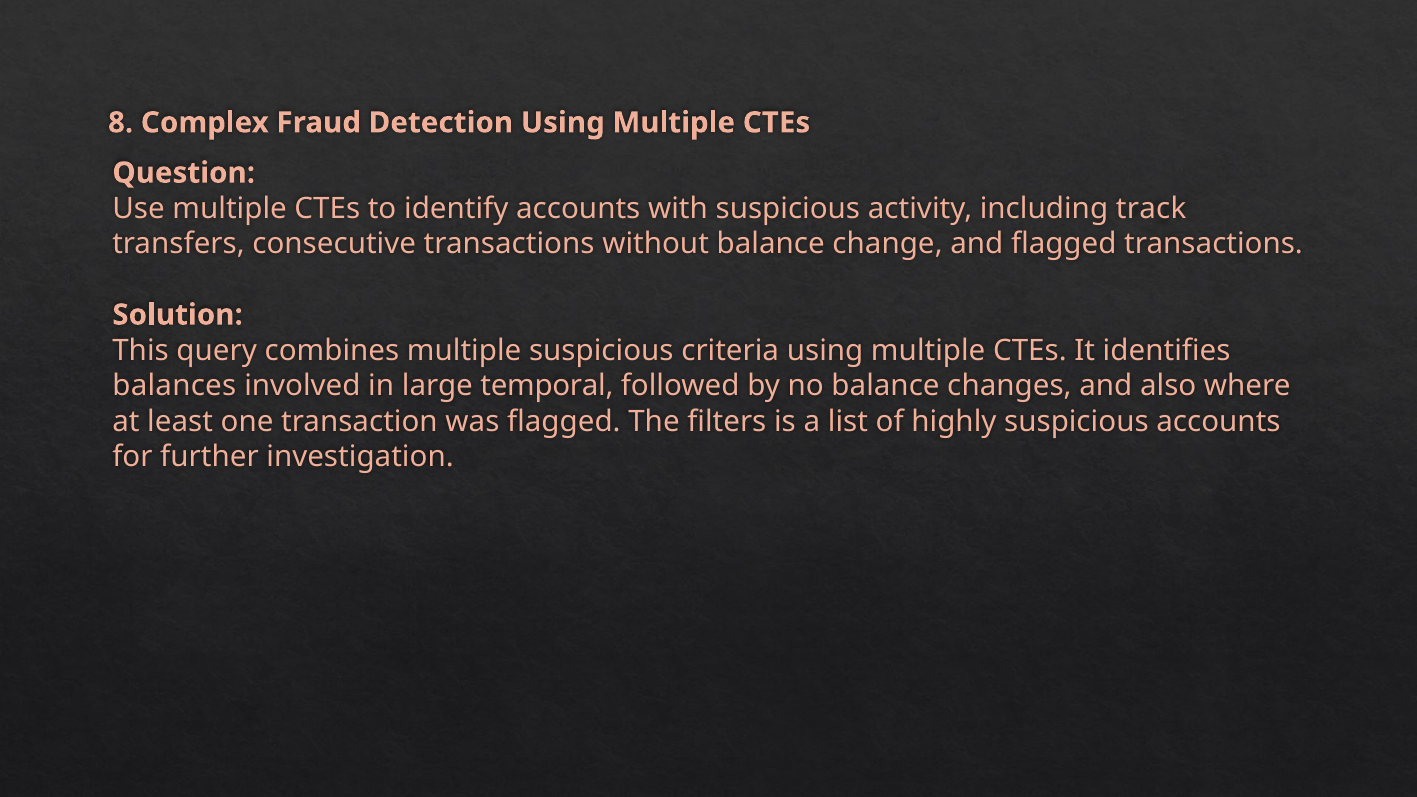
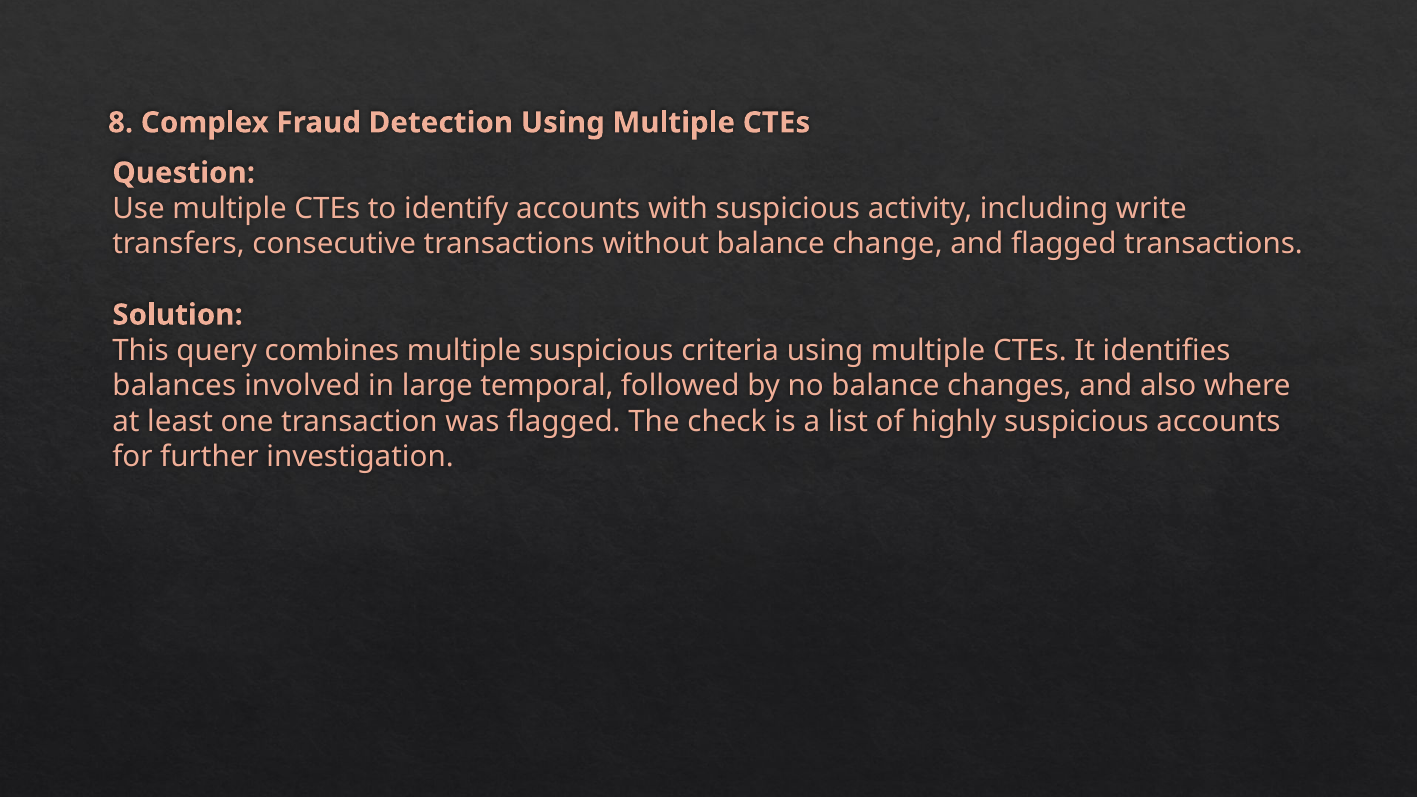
track: track -> write
filters: filters -> check
